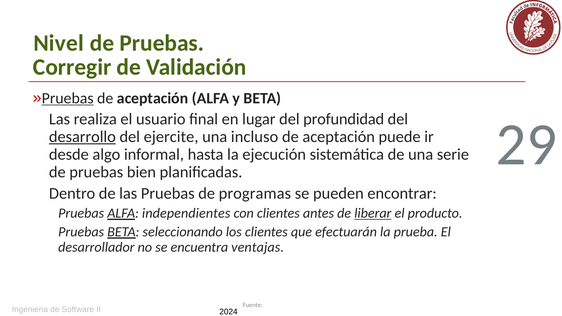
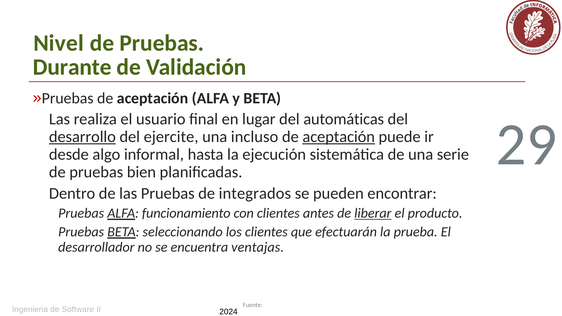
Corregir: Corregir -> Durante
Pruebas at (68, 98) underline: present -> none
profundidad: profundidad -> automáticas
aceptación at (339, 137) underline: none -> present
programas: programas -> integrados
independientes: independientes -> funcionamiento
